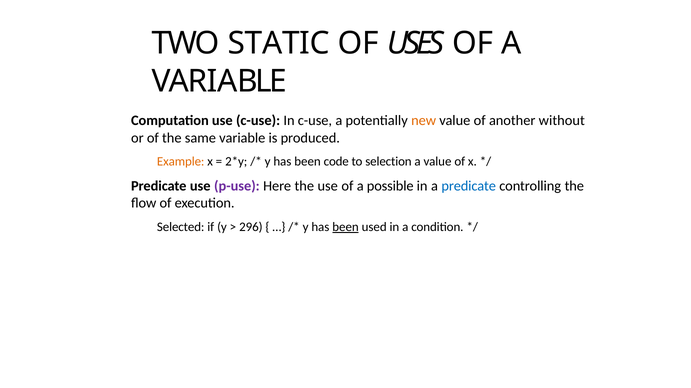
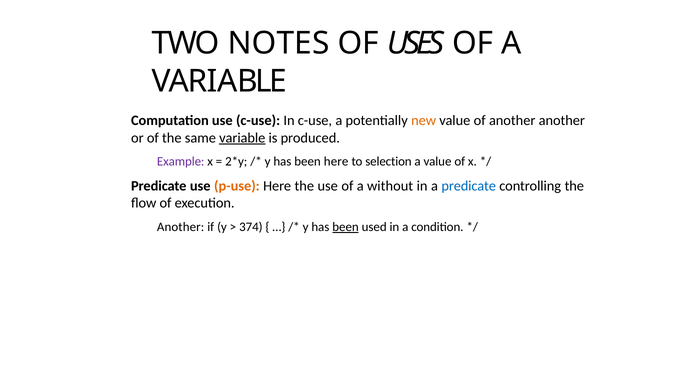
STATIC: STATIC -> NOTES
another without: without -> another
variable at (242, 138) underline: none -> present
Example colour: orange -> purple
been code: code -> here
p-use colour: purple -> orange
possible: possible -> without
Selected at (181, 227): Selected -> Another
296: 296 -> 374
